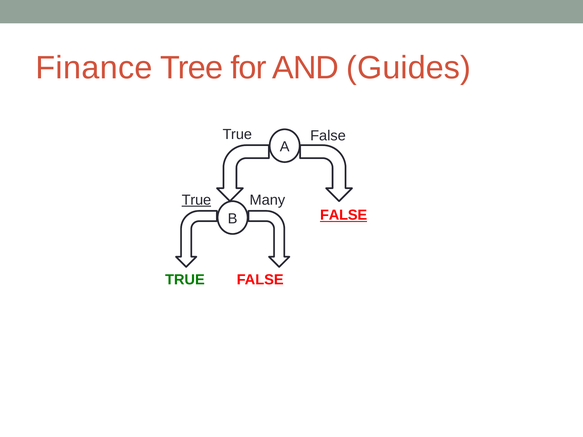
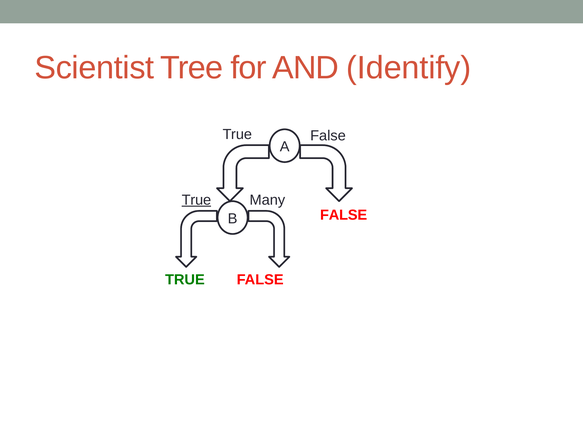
Finance: Finance -> Scientist
Guides: Guides -> Identify
FALSE at (344, 215) underline: present -> none
